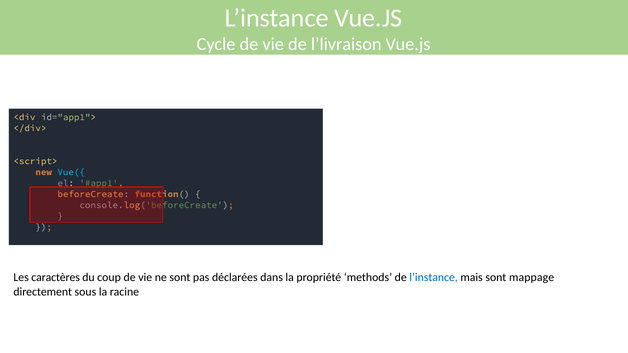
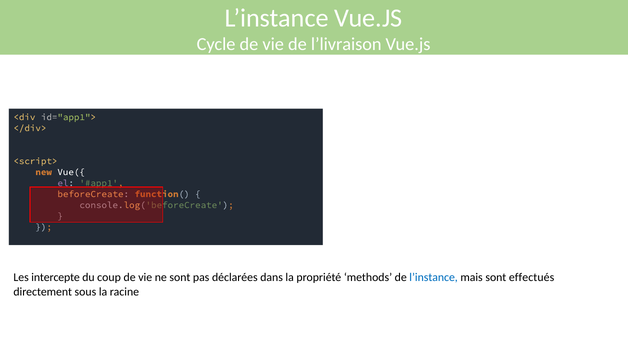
Vue({ colour: light blue -> white
caractères: caractères -> intercepte
mappage: mappage -> effectués
